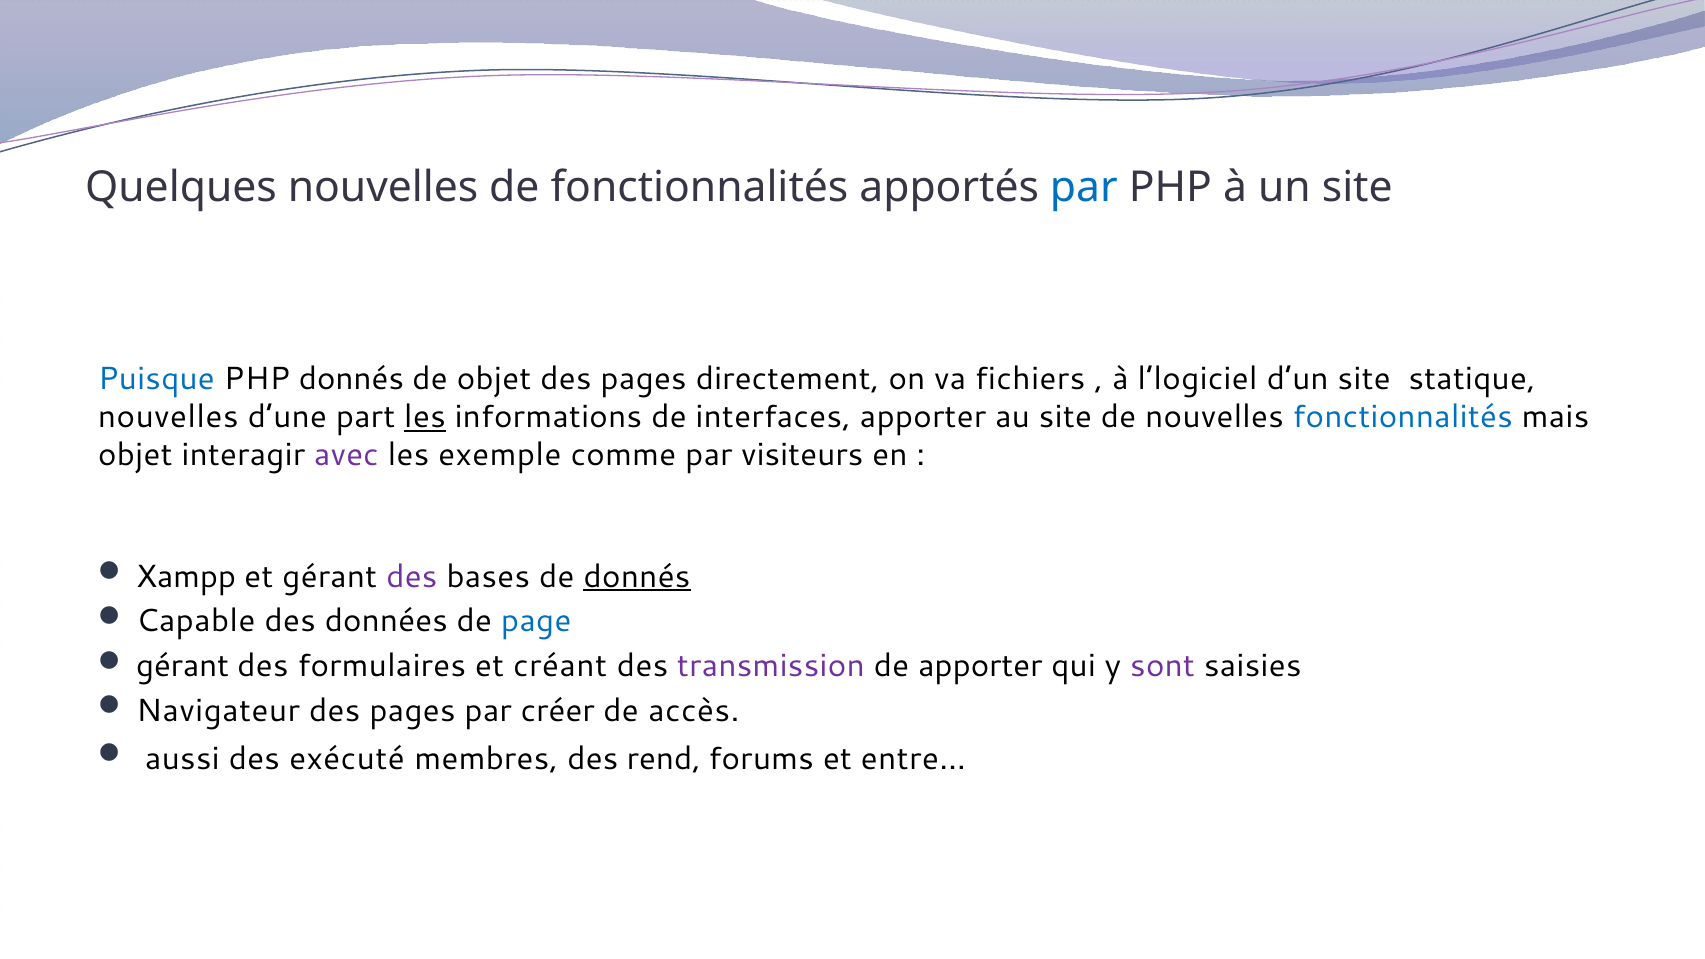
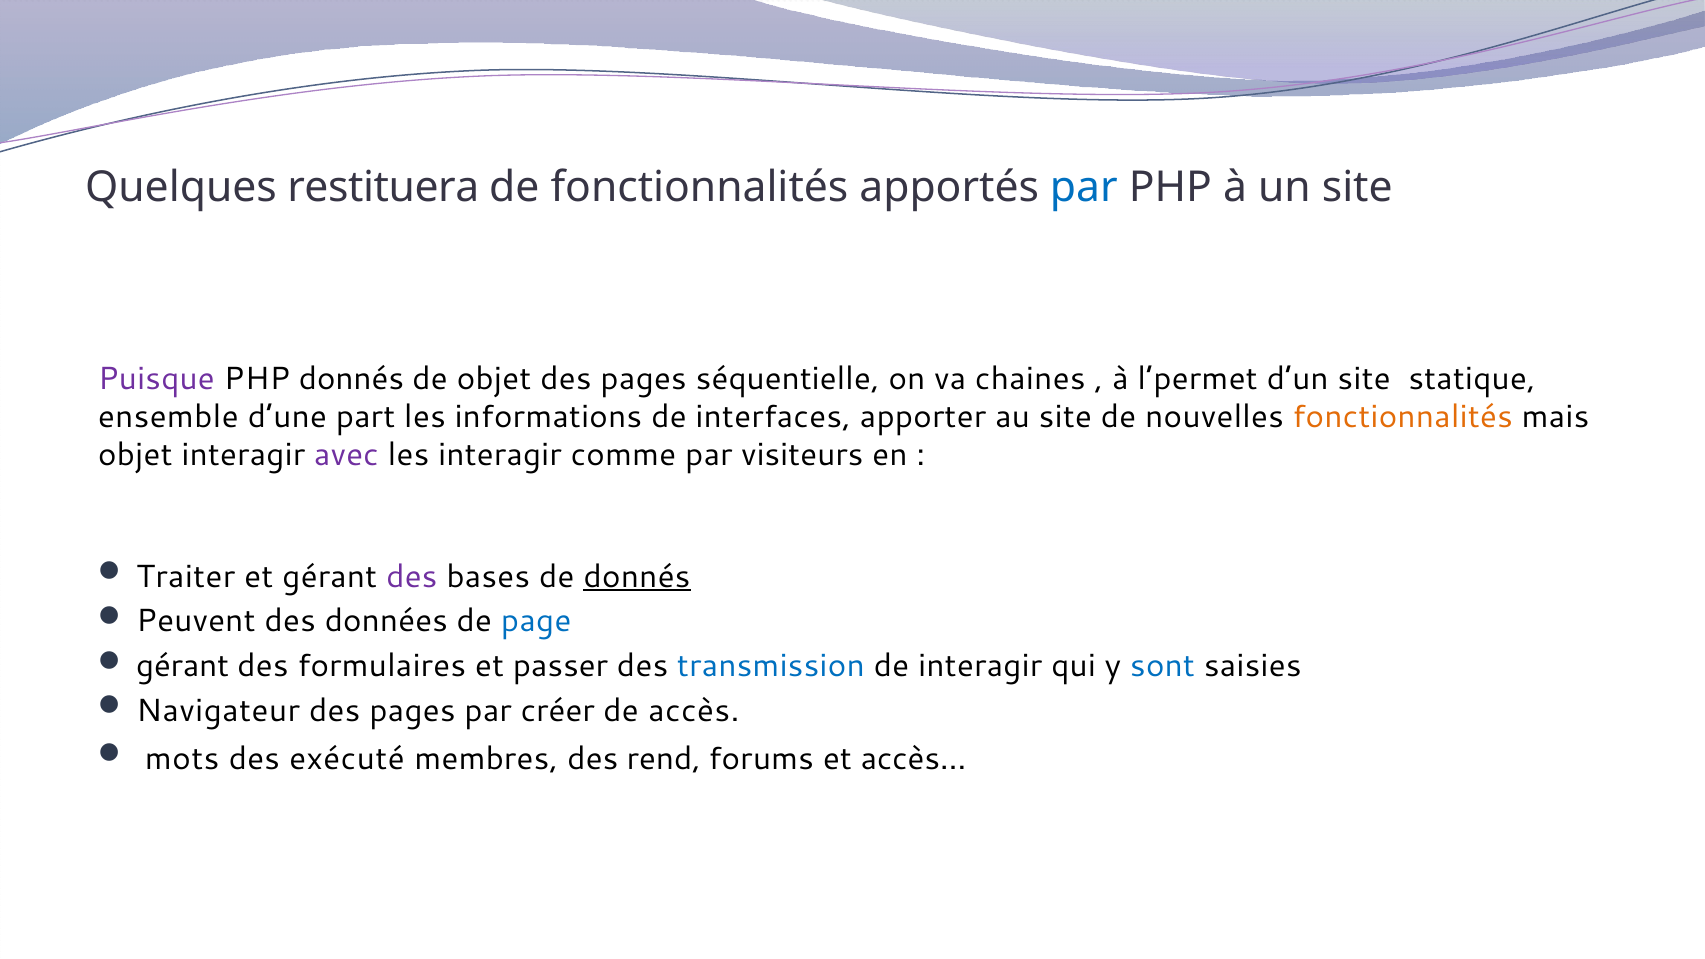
Quelques nouvelles: nouvelles -> restituera
Puisque colour: blue -> purple
directement: directement -> séquentielle
fichiers: fichiers -> chaines
l’logiciel: l’logiciel -> l’permet
nouvelles at (168, 417): nouvelles -> ensemble
les at (425, 417) underline: present -> none
fonctionnalités at (1403, 417) colour: blue -> orange
les exemple: exemple -> interagir
Xampp: Xampp -> Traiter
Capable: Capable -> Peuvent
créant: créant -> passer
transmission colour: purple -> blue
de apporter: apporter -> interagir
sont colour: purple -> blue
aussi: aussi -> mots
entre…: entre… -> accès…
